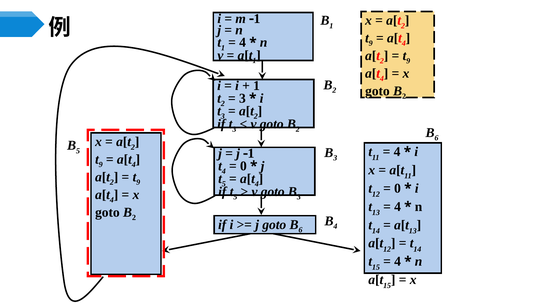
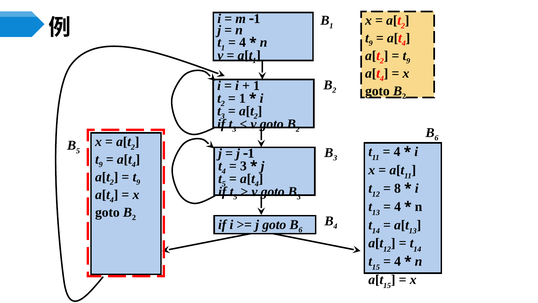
3 at (242, 98): 3 -> 1
0 at (243, 166): 0 -> 3
0 at (397, 188): 0 -> 8
